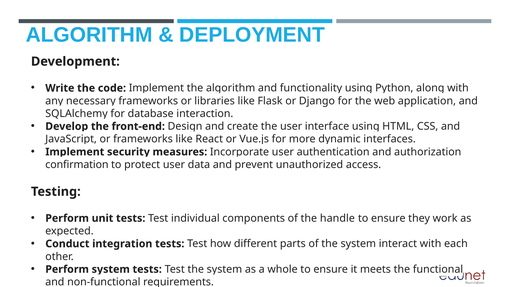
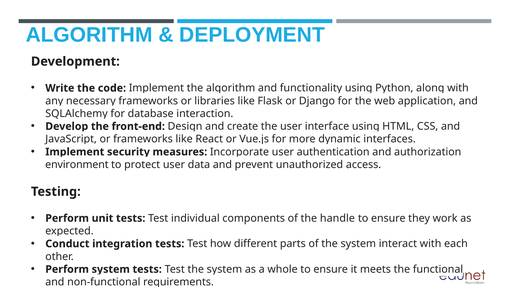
confirmation: confirmation -> environment
